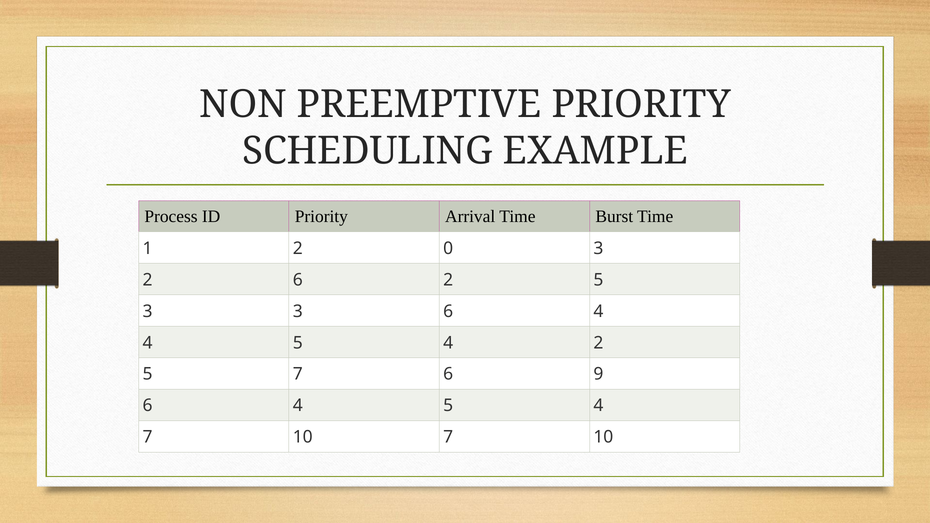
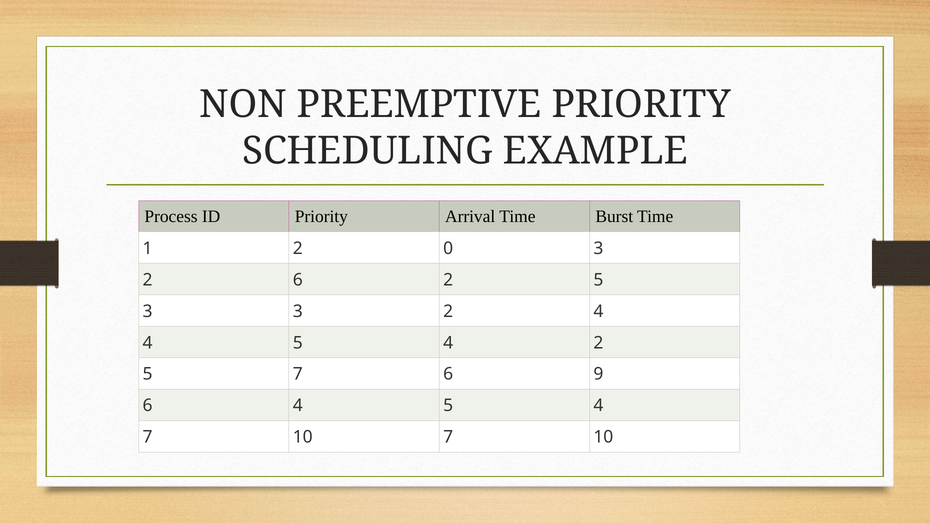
3 3 6: 6 -> 2
